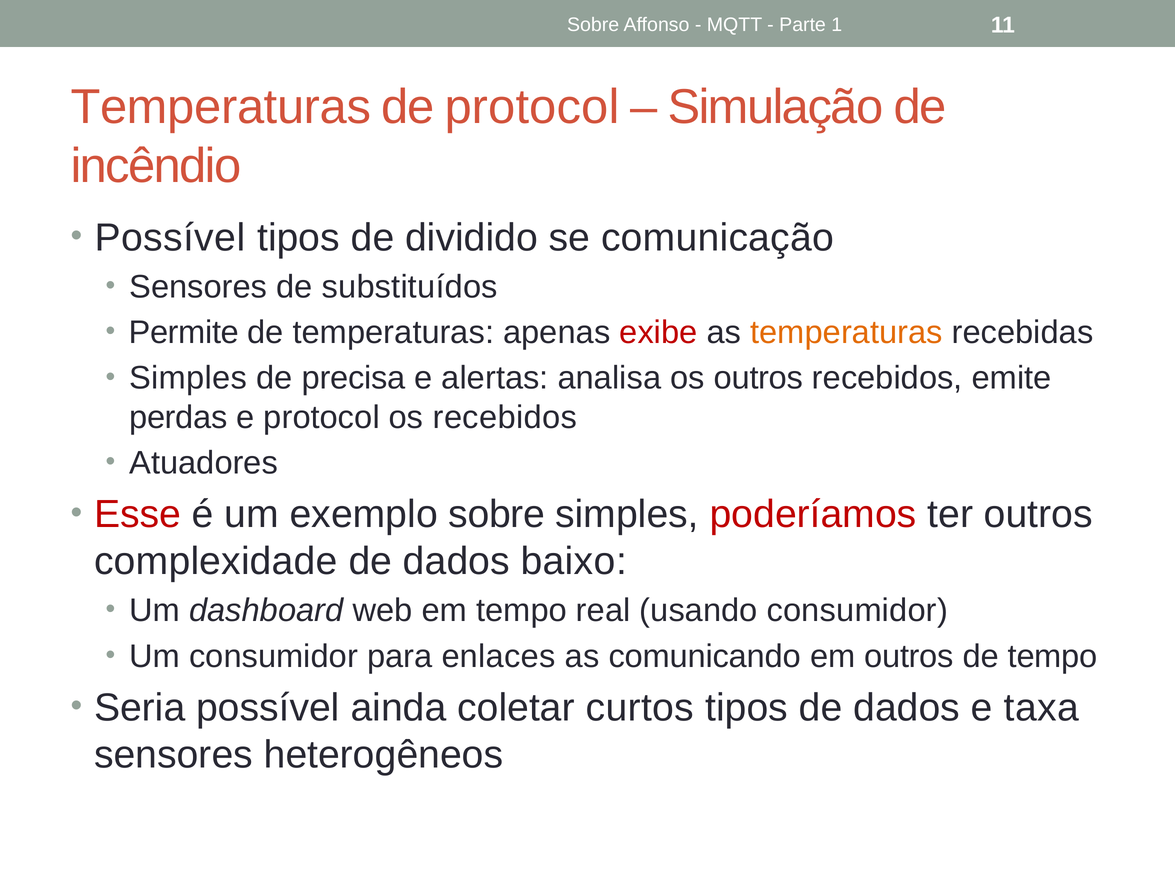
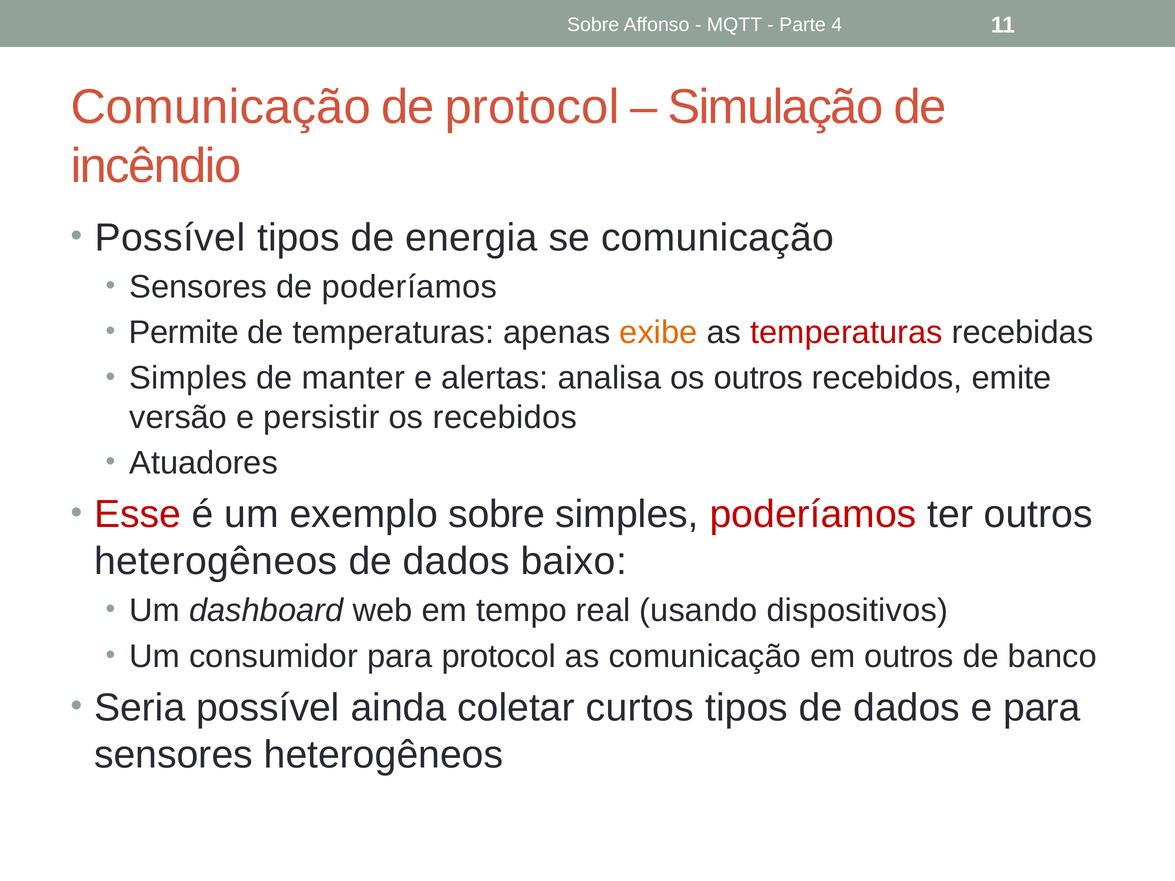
1: 1 -> 4
Temperaturas at (221, 107): Temperaturas -> Comunicação
dividido: dividido -> energia
de substituídos: substituídos -> poderíamos
exibe colour: red -> orange
temperaturas at (846, 333) colour: orange -> red
precisa: precisa -> manter
perdas: perdas -> versão
e protocol: protocol -> persistir
complexidade at (216, 562): complexidade -> heterogêneos
usando consumidor: consumidor -> dispositivos
para enlaces: enlaces -> protocol
as comunicando: comunicando -> comunicação
de tempo: tempo -> banco
e taxa: taxa -> para
